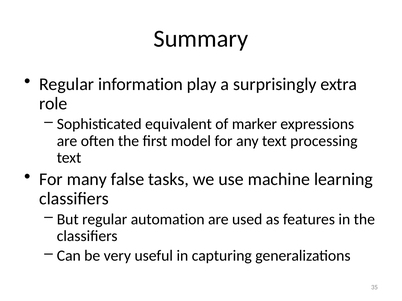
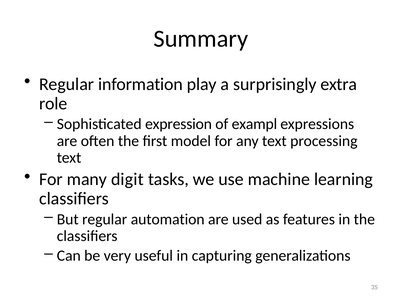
equivalent: equivalent -> expression
marker: marker -> exampl
false: false -> digit
